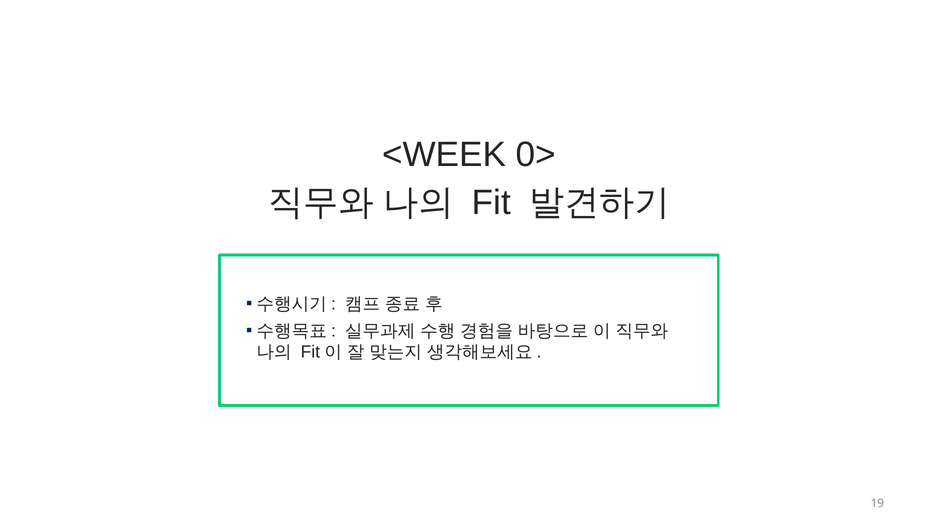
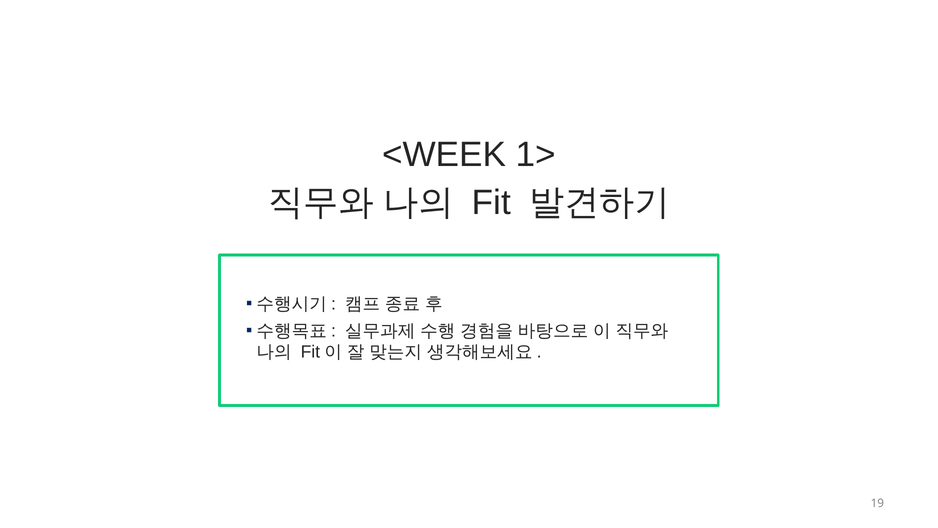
0>: 0> -> 1>
